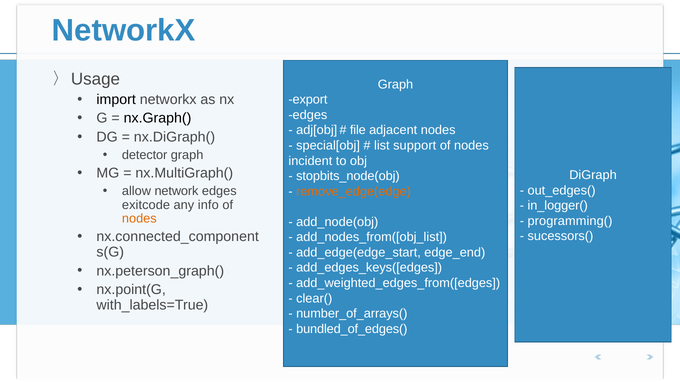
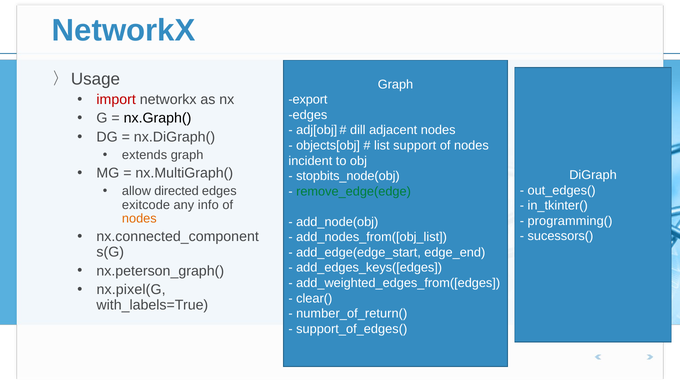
import colour: black -> red
file: file -> dill
special[obj: special[obj -> objects[obj
detector: detector -> extends
network: network -> directed
remove_edge(edge colour: orange -> green
in_logger(: in_logger( -> in_tkinter(
nx.point(G: nx.point(G -> nx.pixel(G
number_of_arrays(: number_of_arrays( -> number_of_return(
bundled_of_edges(: bundled_of_edges( -> support_of_edges(
